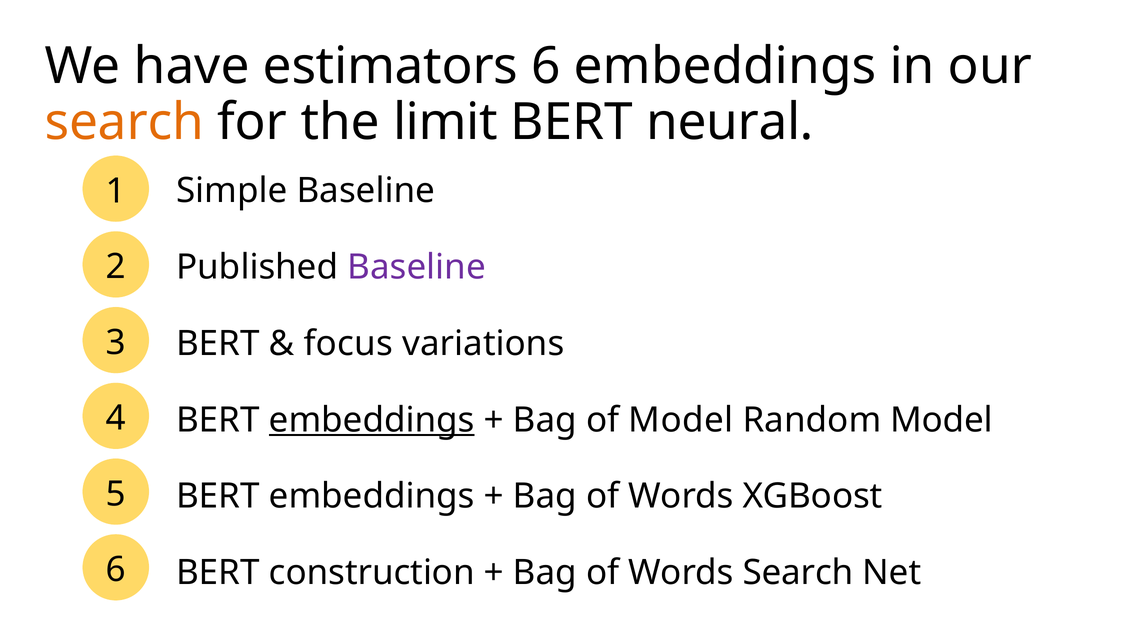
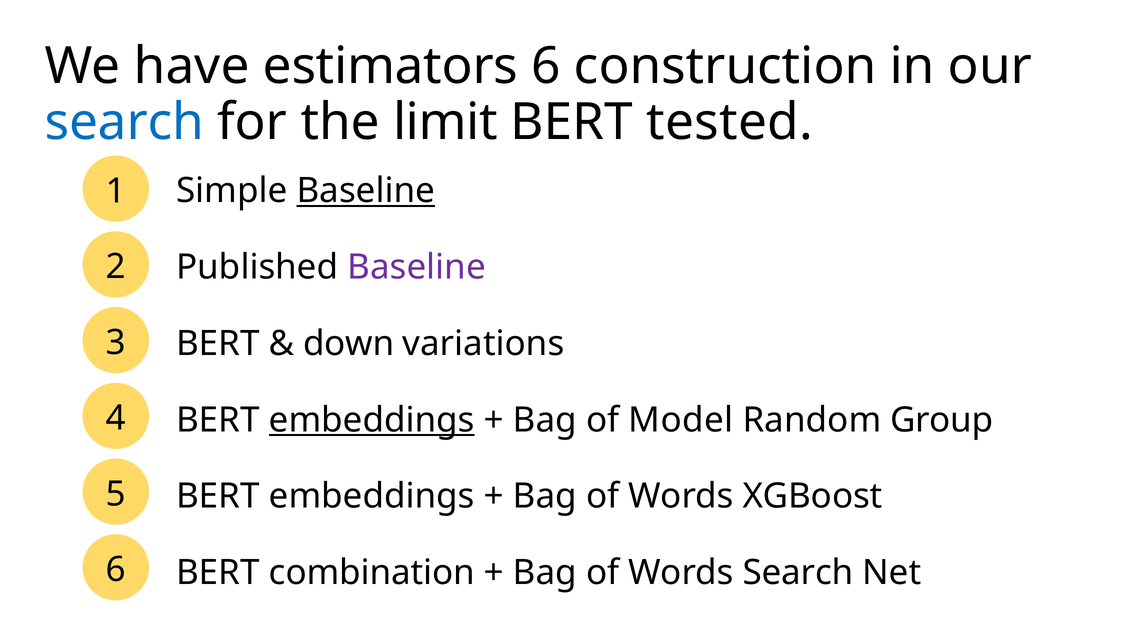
6 embeddings: embeddings -> construction
search at (124, 122) colour: orange -> blue
neural: neural -> tested
Baseline at (366, 191) underline: none -> present
focus: focus -> down
Random Model: Model -> Group
construction: construction -> combination
